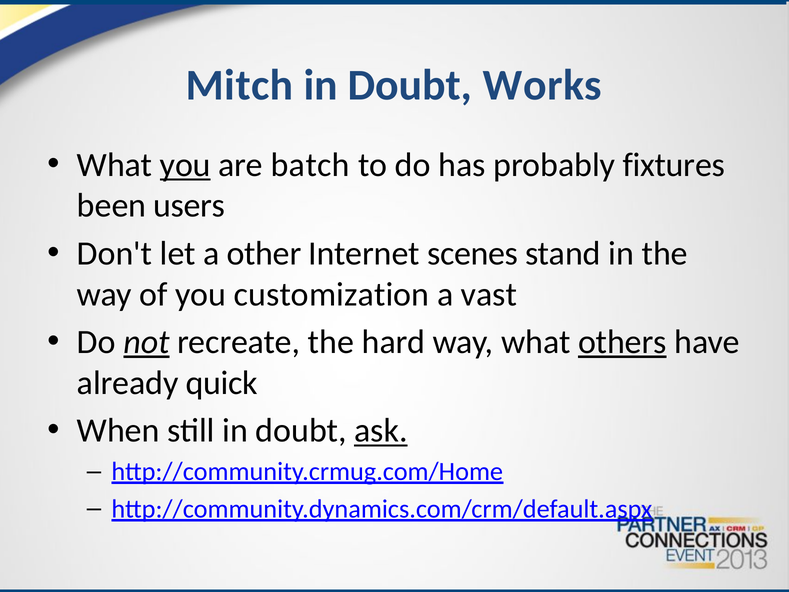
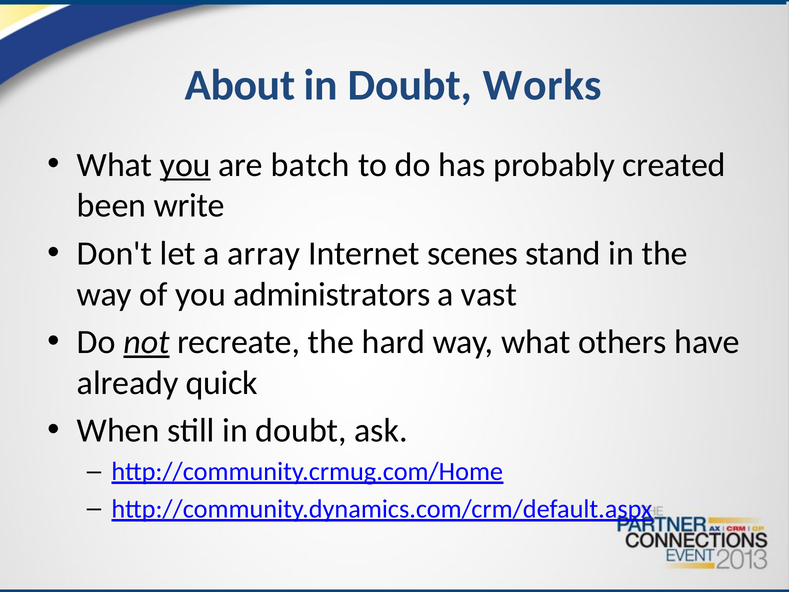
Mitch: Mitch -> About
fixtures: fixtures -> created
users: users -> write
other: other -> array
customization: customization -> administrators
others underline: present -> none
ask underline: present -> none
